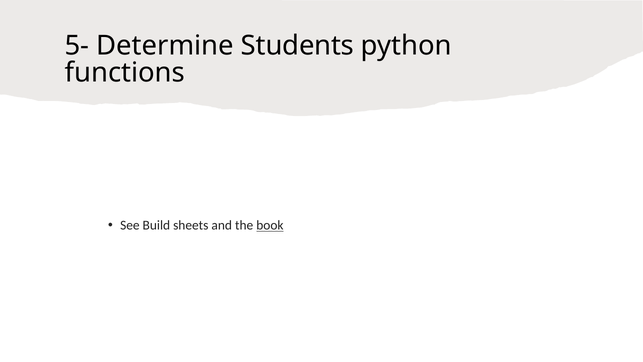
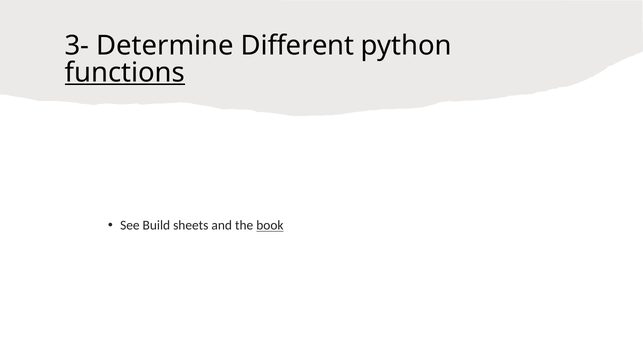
5-: 5- -> 3-
Students: Students -> Different
functions underline: none -> present
